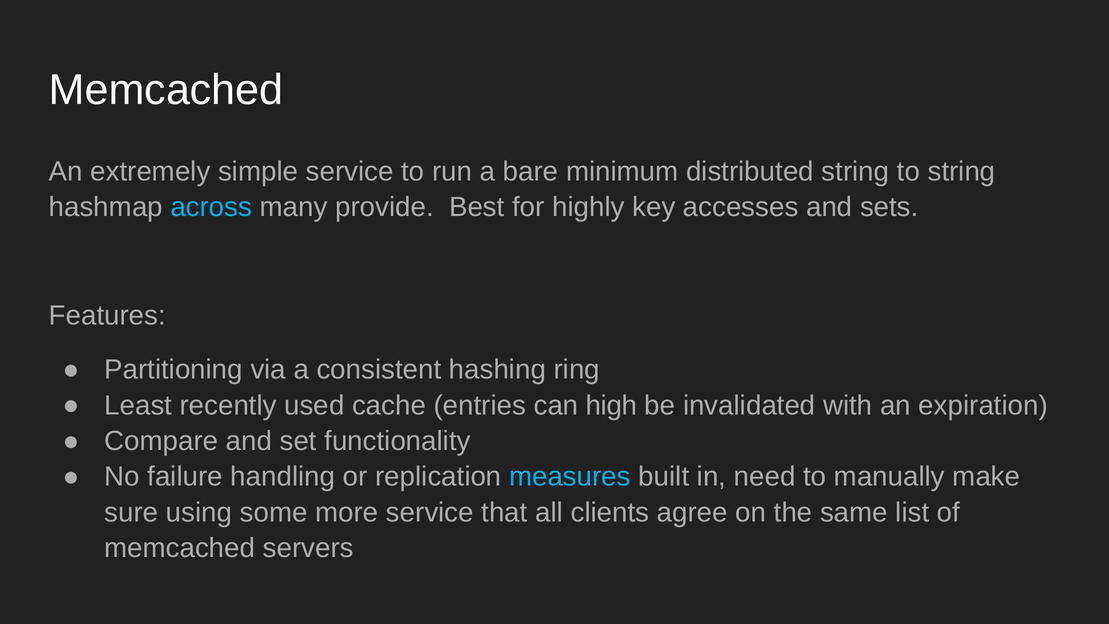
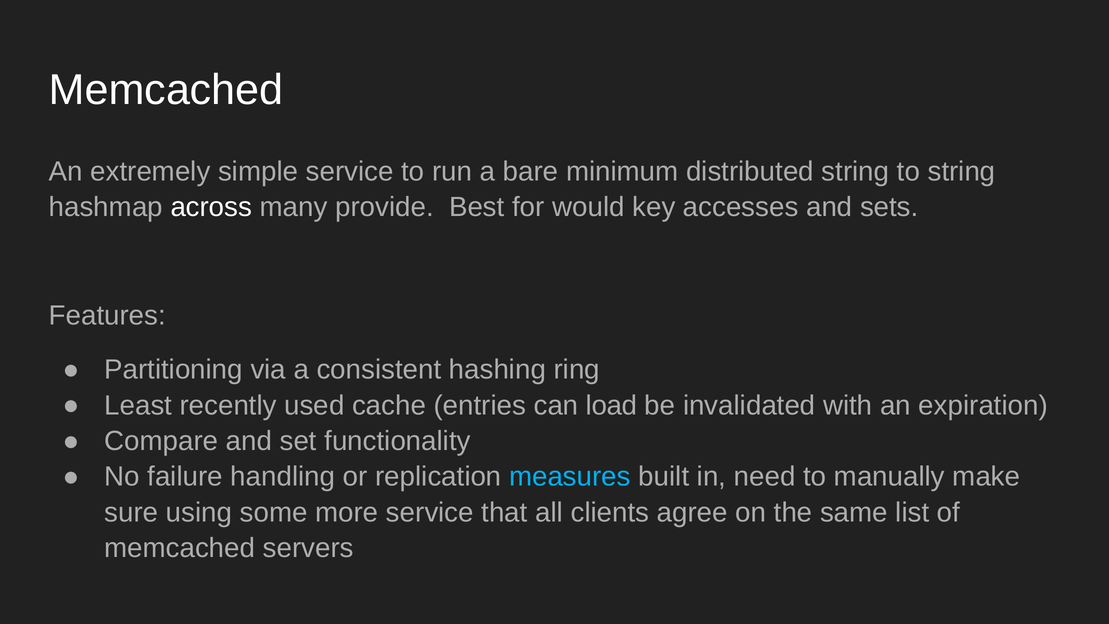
across colour: light blue -> white
highly: highly -> would
high: high -> load
